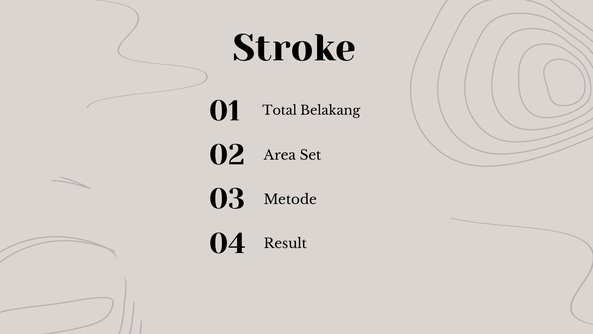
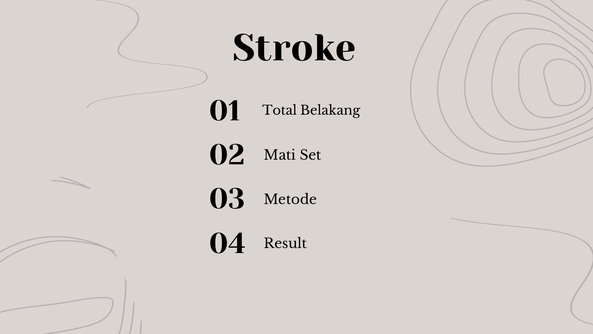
Area: Area -> Mati
